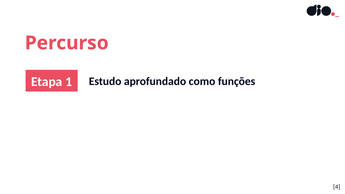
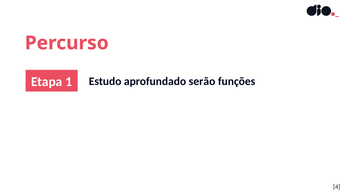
como: como -> serão
